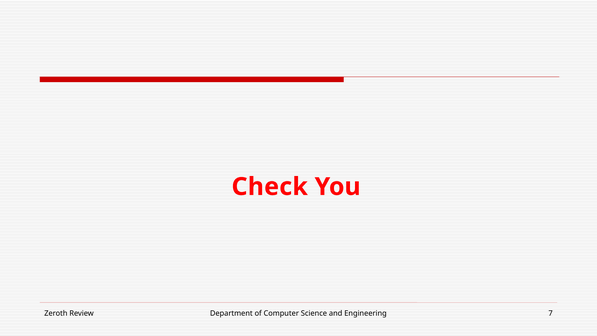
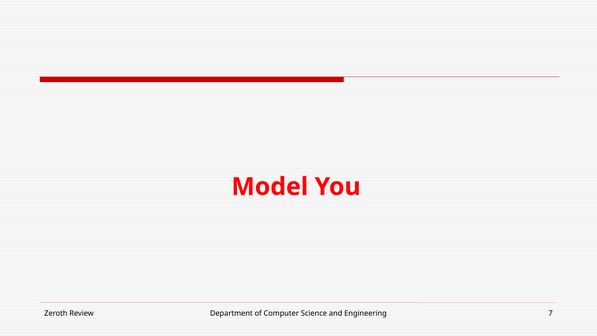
Check: Check -> Model
